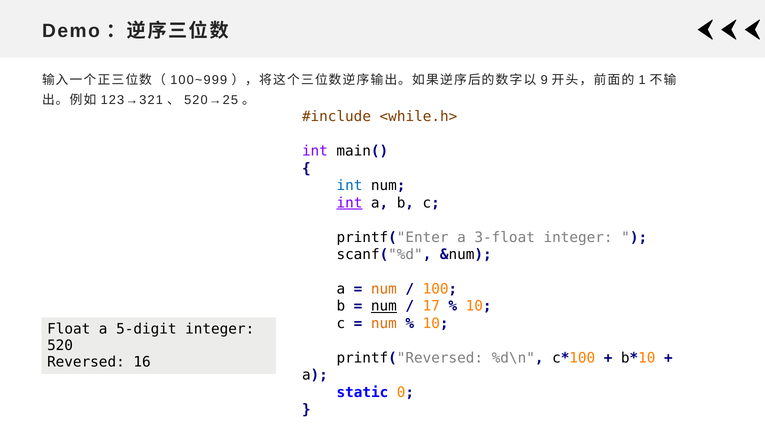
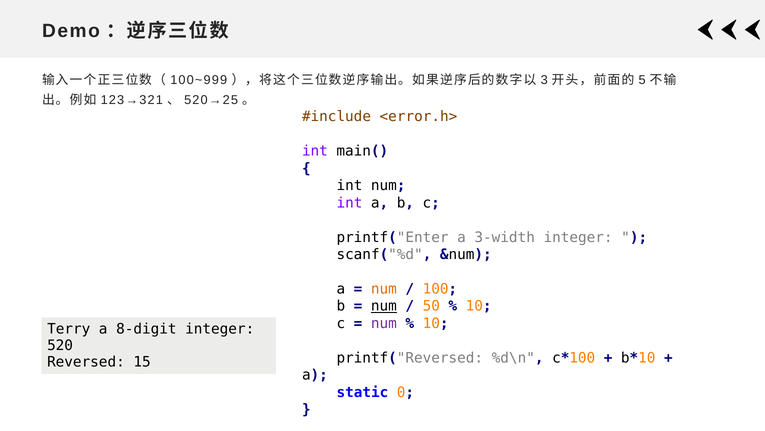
9: 9 -> 3
1: 1 -> 5
<while.h>: <while.h> -> <error.h>
int at (349, 185) colour: blue -> black
int at (349, 202) underline: present -> none
3-float: 3-float -> 3-width
17: 17 -> 50
num at (384, 323) colour: orange -> purple
Float: Float -> Terry
5-digit: 5-digit -> 8-digit
16: 16 -> 15
